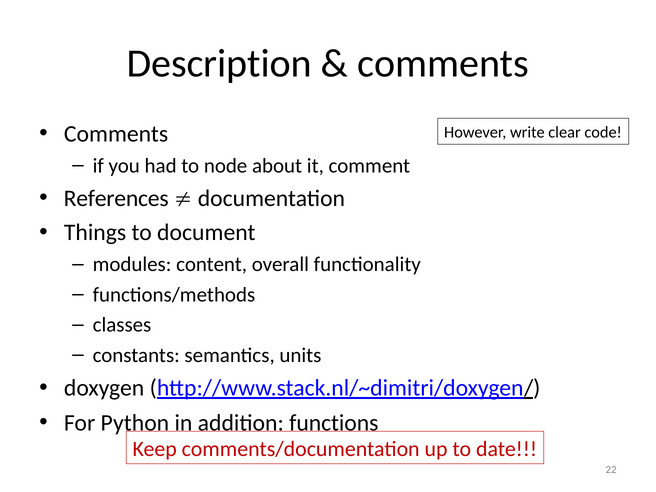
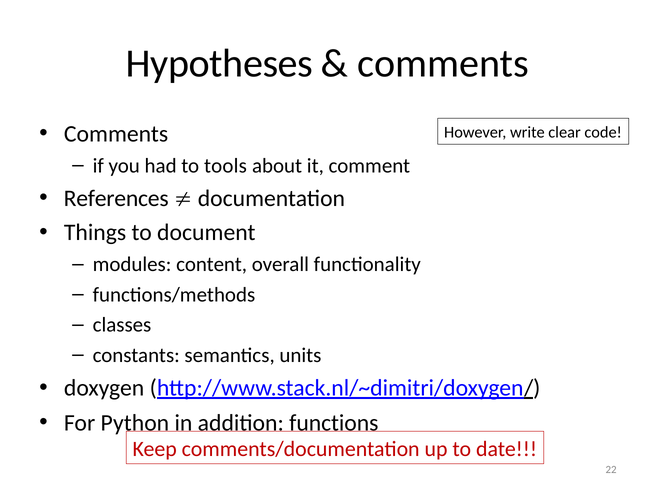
Description: Description -> Hypotheses
node: node -> tools
